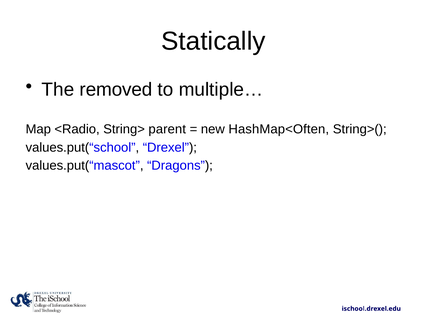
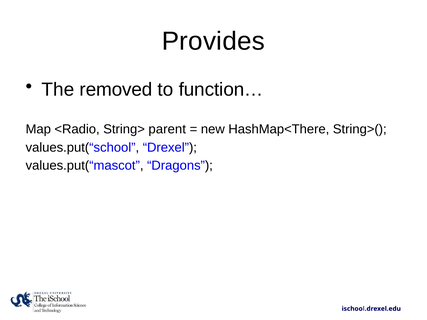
Statically: Statically -> Provides
multiple…: multiple… -> function…
HashMap<Often: HashMap<Often -> HashMap<There
